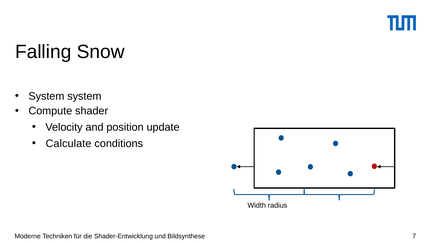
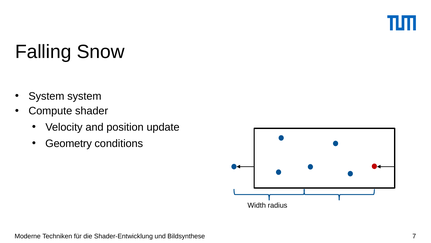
Calculate: Calculate -> Geometry
